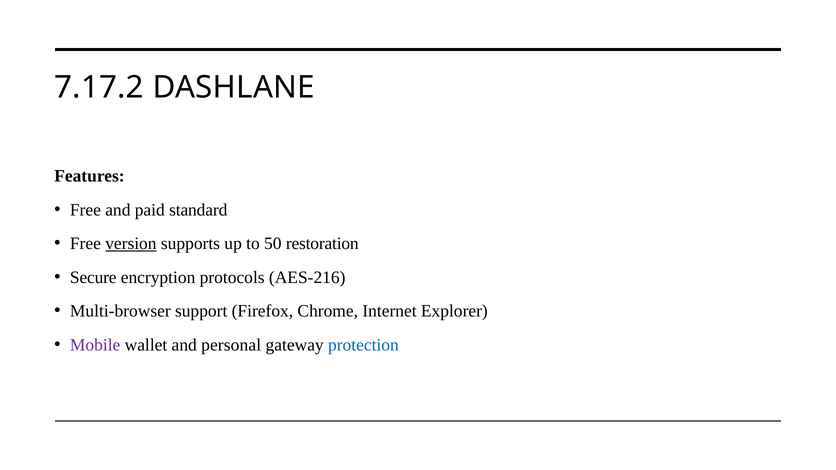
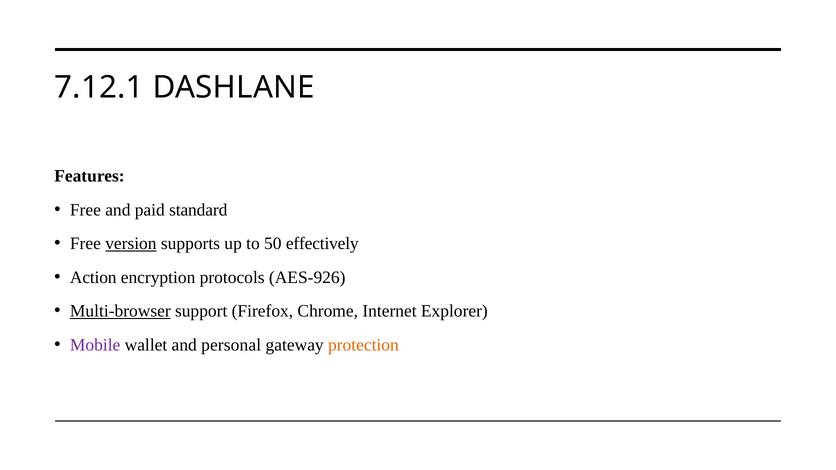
7.17.2: 7.17.2 -> 7.12.1
restoration: restoration -> effectively
Secure: Secure -> Action
AES-216: AES-216 -> AES-926
Multi-browser underline: none -> present
protection colour: blue -> orange
